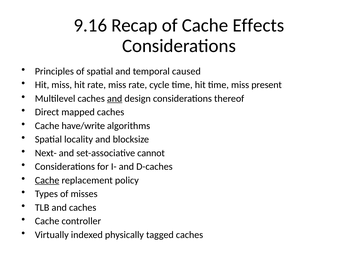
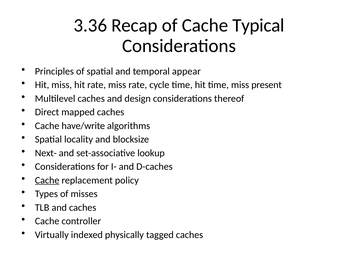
9.16: 9.16 -> 3.36
Effects: Effects -> Typical
caused: caused -> appear
and at (115, 98) underline: present -> none
cannot: cannot -> lookup
